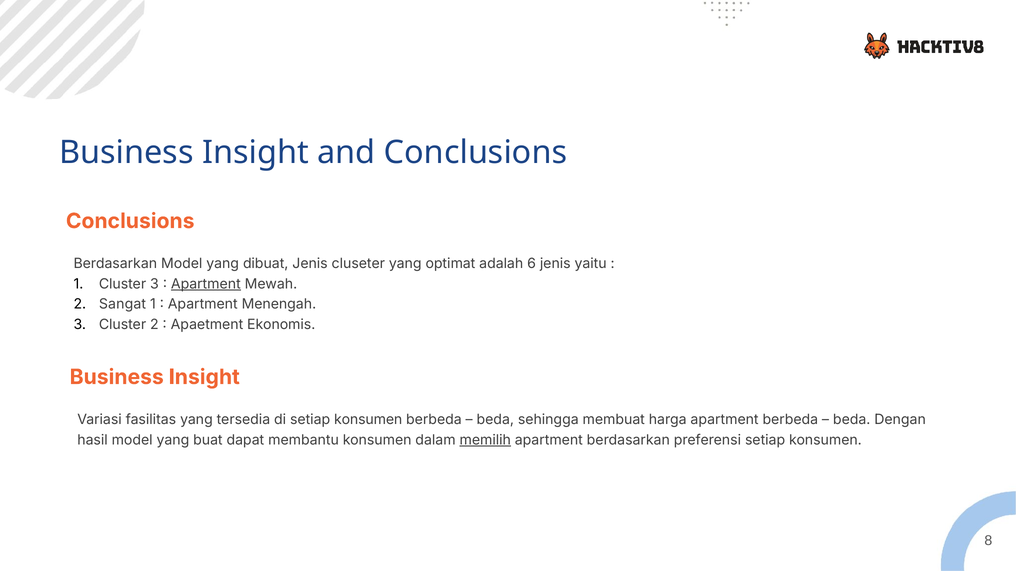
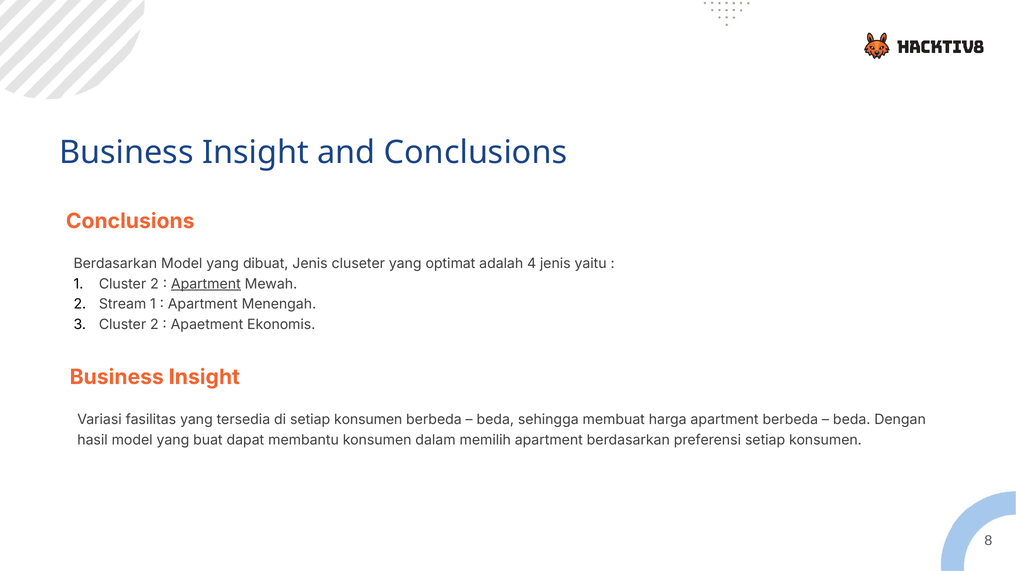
6: 6 -> 4
1 Cluster 3: 3 -> 2
Sangat: Sangat -> Stream
memilih underline: present -> none
